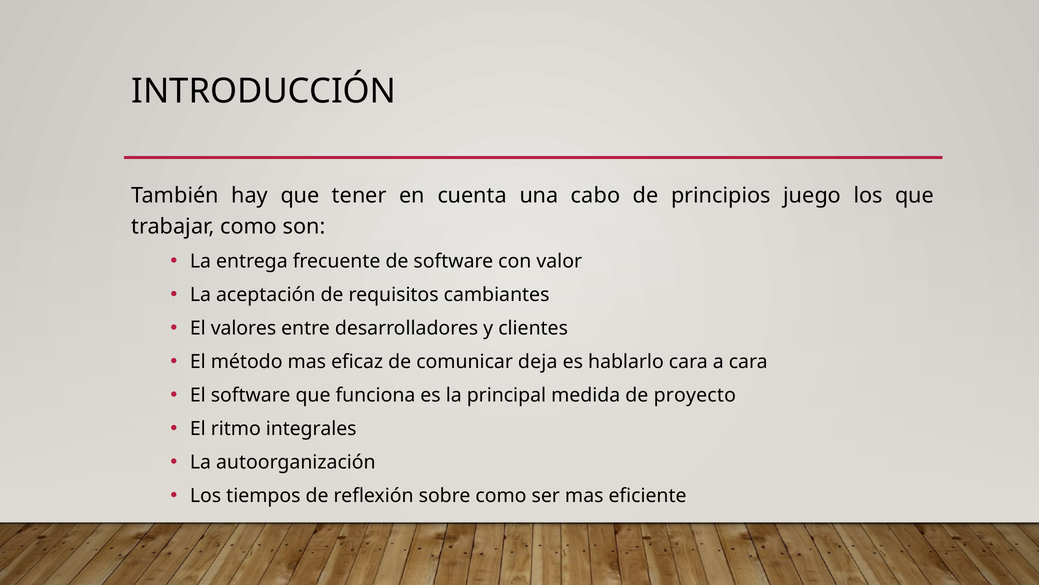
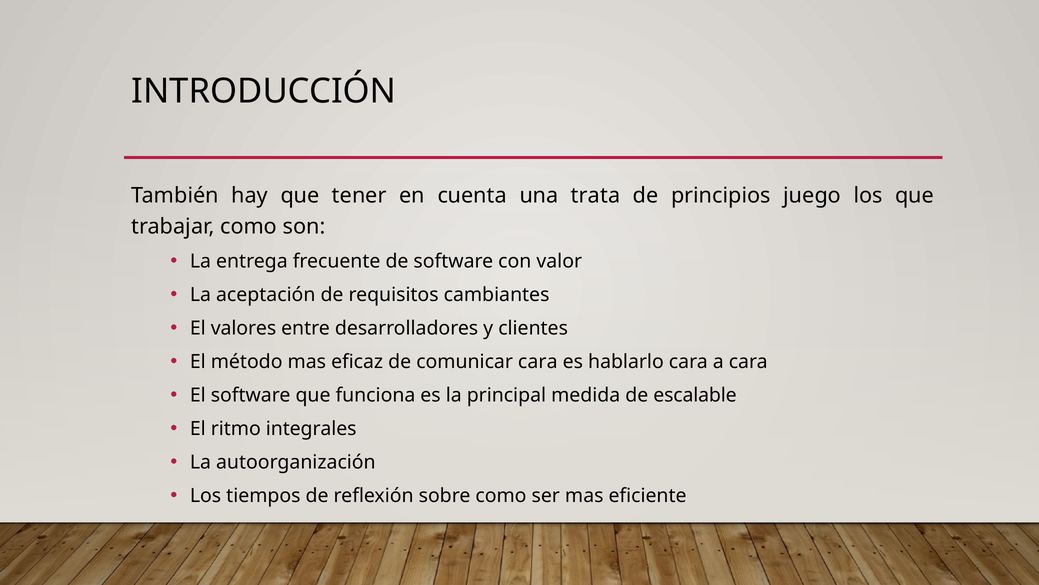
cabo: cabo -> trata
comunicar deja: deja -> cara
proyecto: proyecto -> escalable
